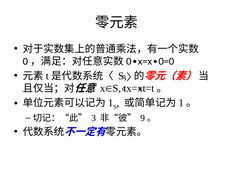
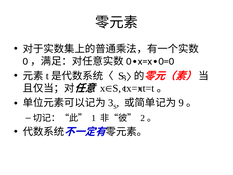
1 at (111, 103): 1 -> 3
1 at (181, 103): 1 -> 9
3: 3 -> 1
9: 9 -> 2
